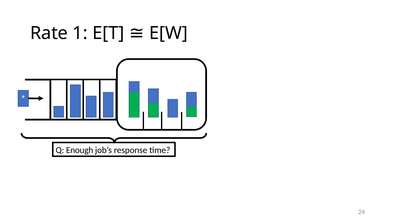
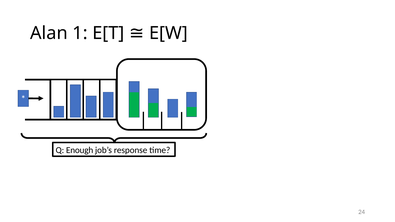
Rate: Rate -> Alan
